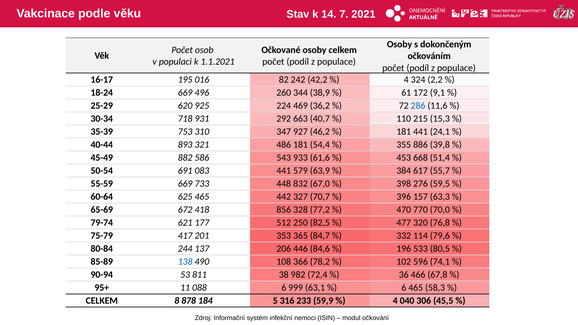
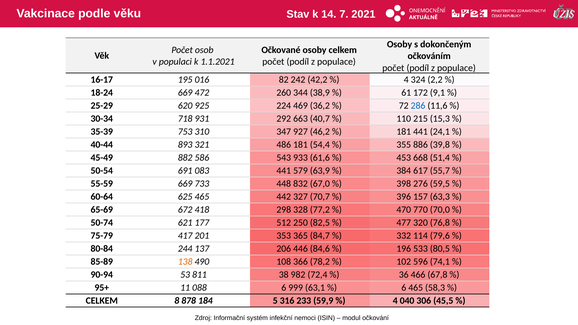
496: 496 -> 472
856: 856 -> 298
79-74: 79-74 -> 50-74
138 colour: blue -> orange
